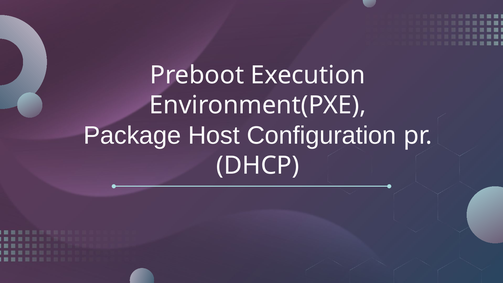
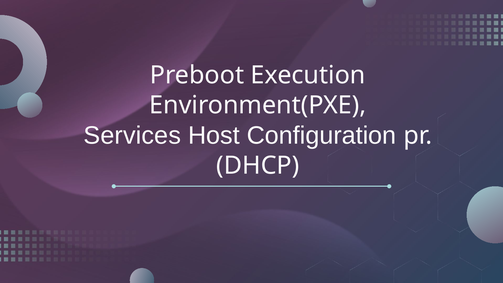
Package: Package -> Services
